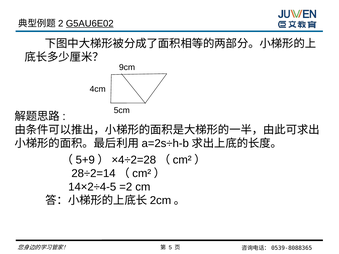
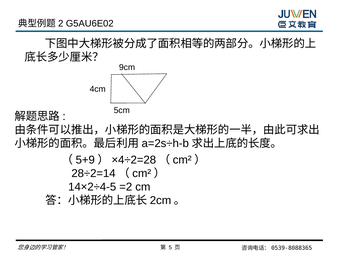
G5AU6E02 underline: present -> none
